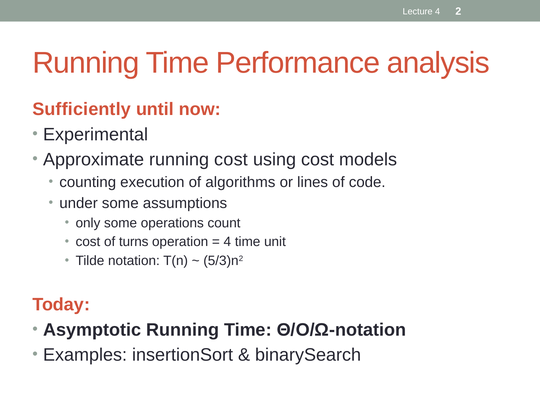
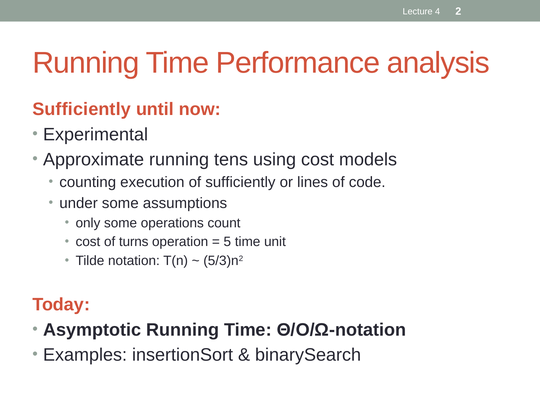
running cost: cost -> tens
of algorithms: algorithms -> sufficiently
4 at (227, 242): 4 -> 5
